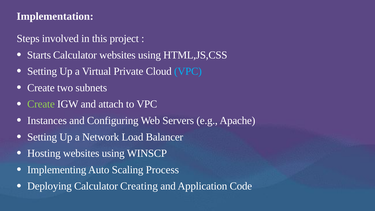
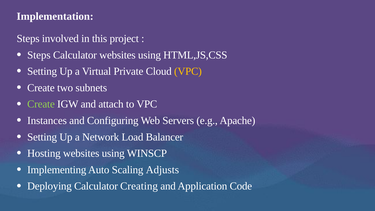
Starts at (39, 55): Starts -> Steps
VPC at (188, 71) colour: light blue -> yellow
Process: Process -> Adjusts
